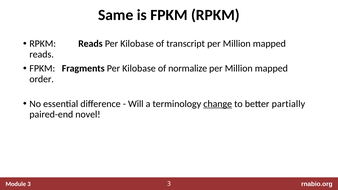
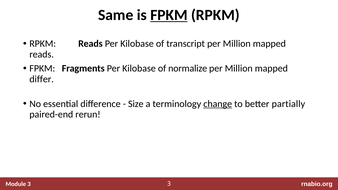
FPKM at (169, 15) underline: none -> present
order: order -> differ
Will: Will -> Size
novel: novel -> rerun
